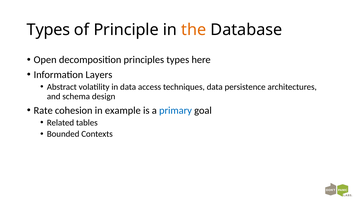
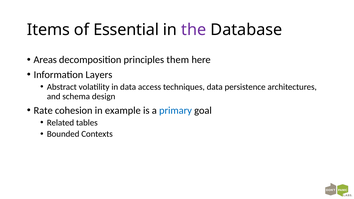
Types at (48, 30): Types -> Items
Principle: Principle -> Essential
the colour: orange -> purple
Open: Open -> Areas
principles types: types -> them
